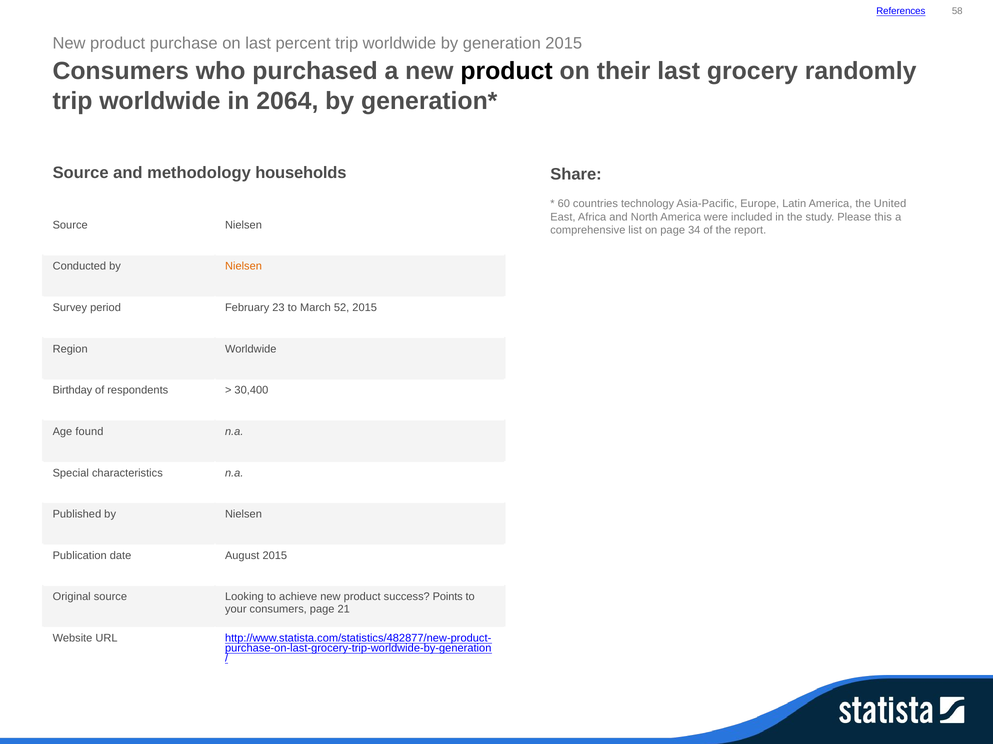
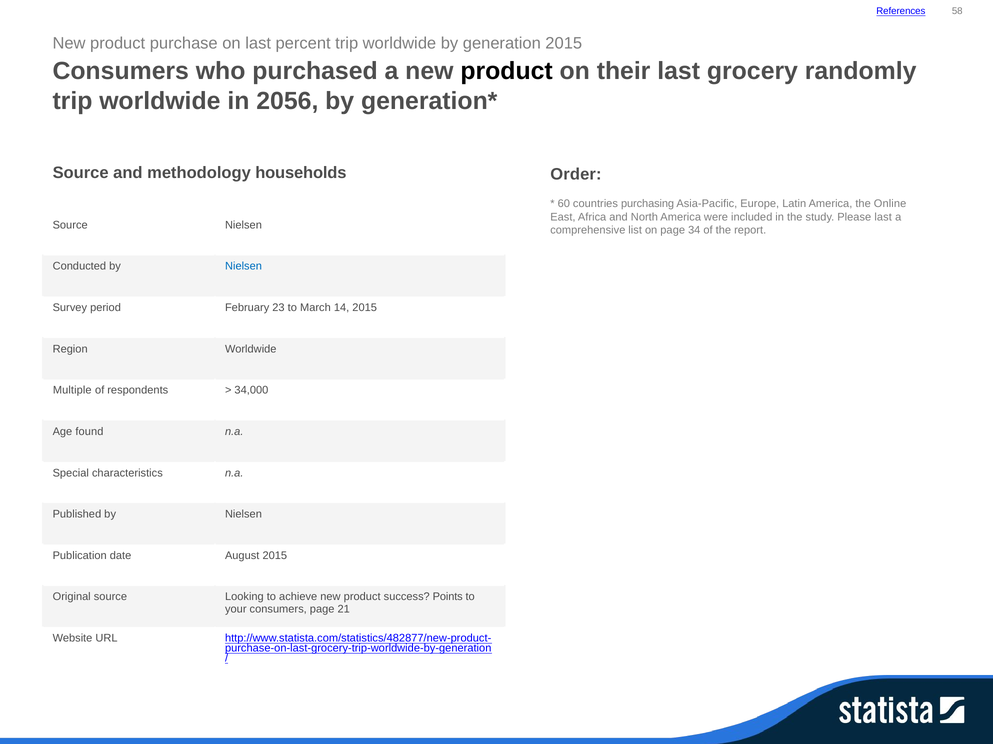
2064: 2064 -> 2056
Share: Share -> Order
technology: technology -> purchasing
United: United -> Online
Please this: this -> last
Nielsen at (243, 267) colour: orange -> blue
52: 52 -> 14
Birthday: Birthday -> Multiple
30,400: 30,400 -> 34,000
